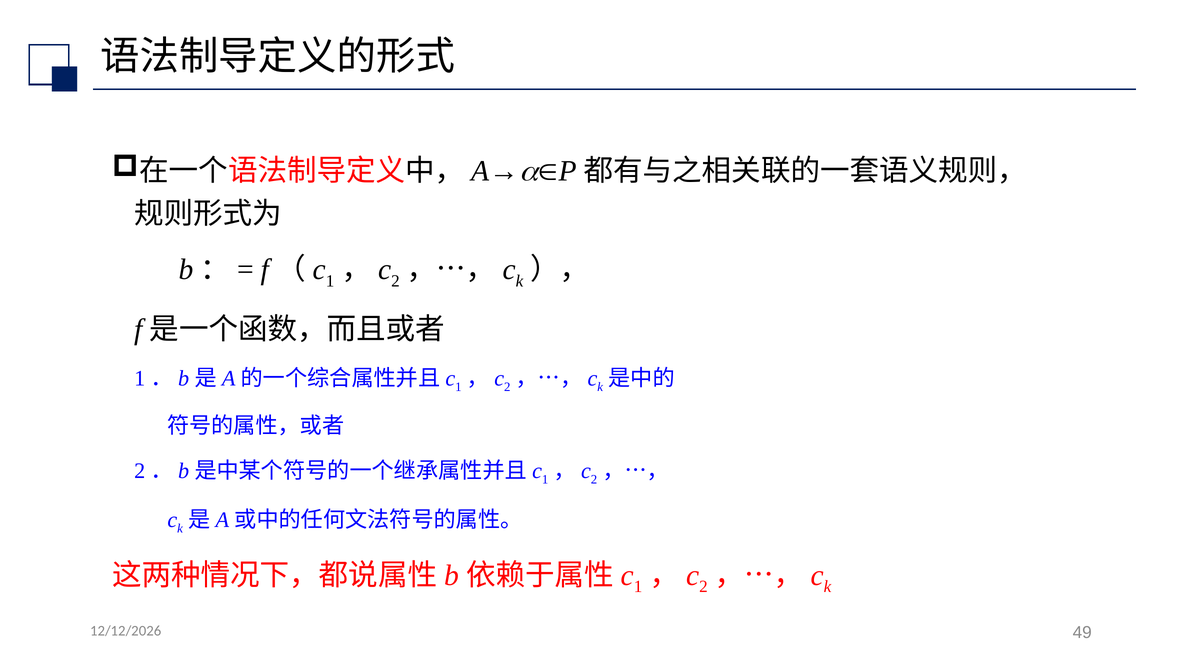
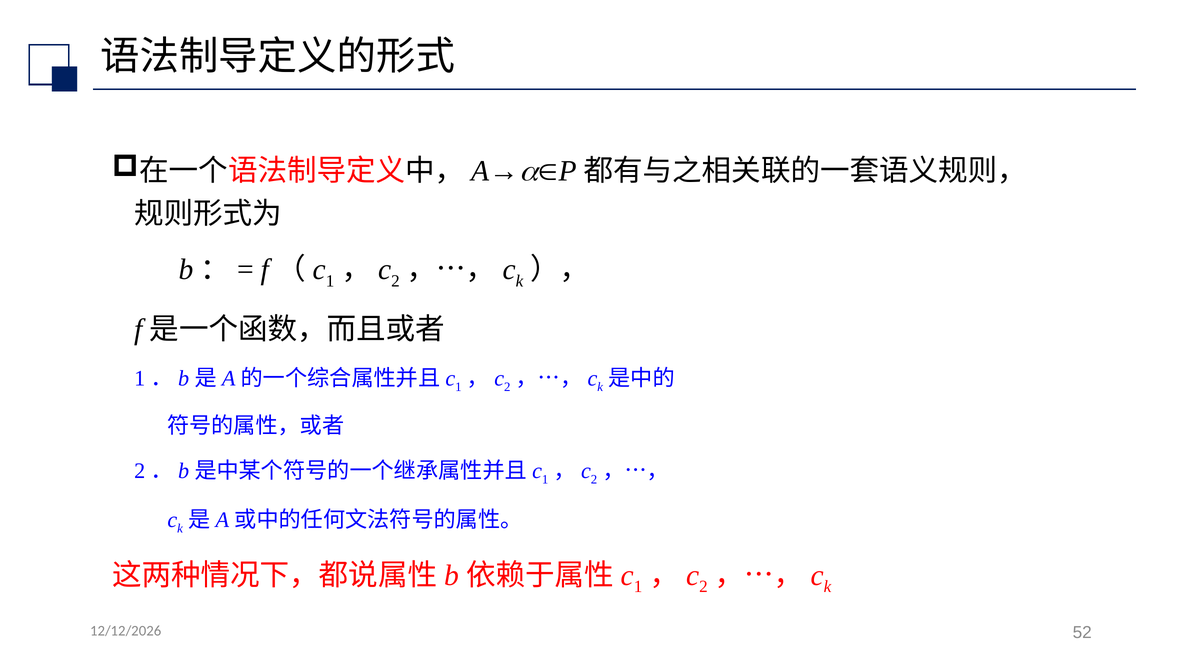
49: 49 -> 52
